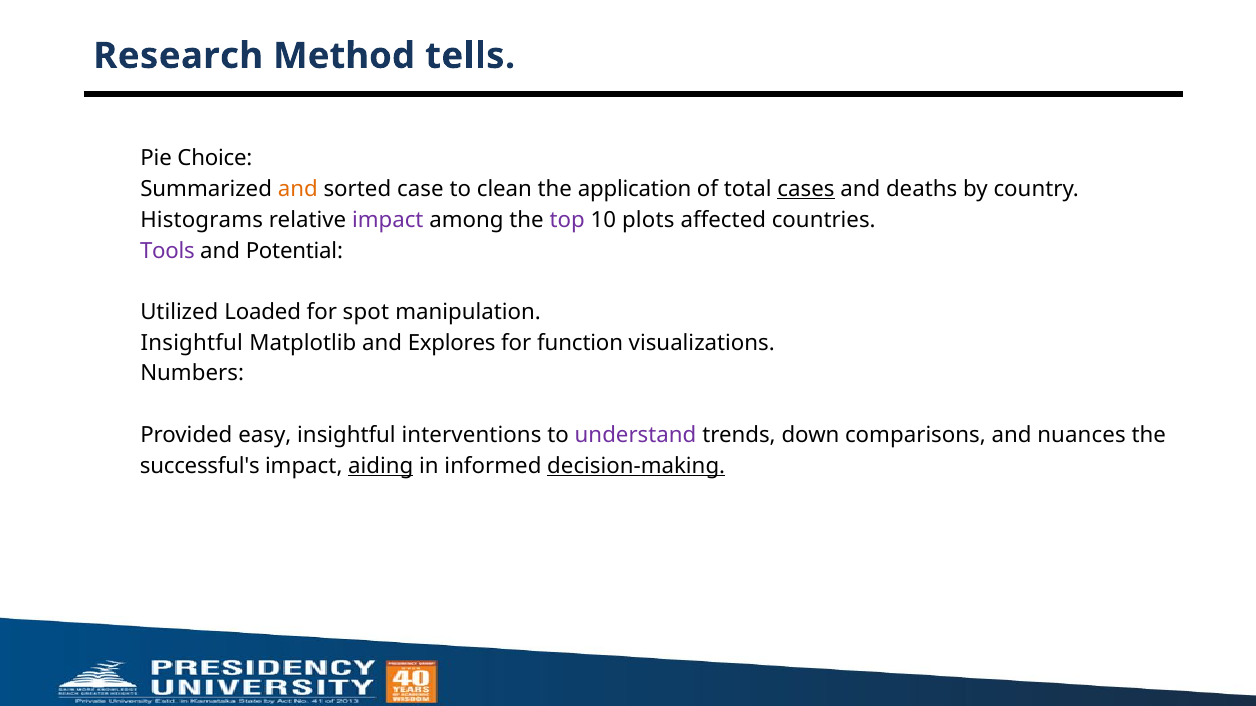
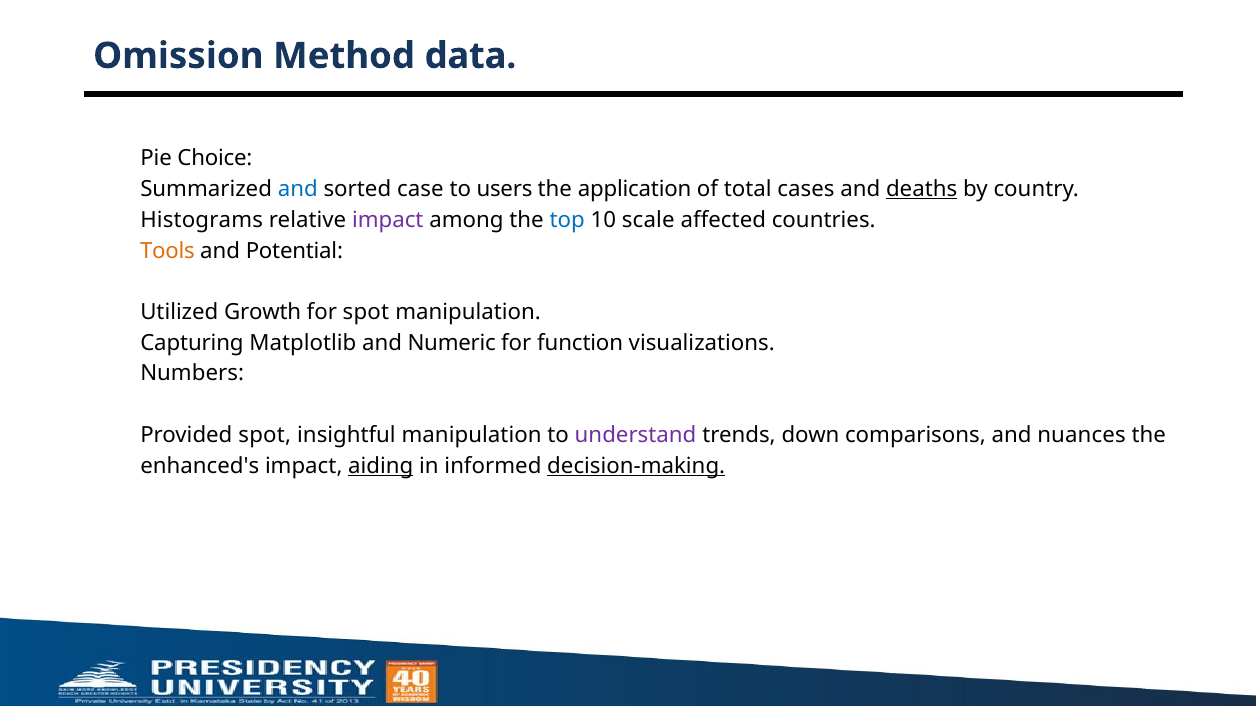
Research: Research -> Omission
tells: tells -> data
and at (298, 189) colour: orange -> blue
clean: clean -> users
cases underline: present -> none
deaths underline: none -> present
top colour: purple -> blue
plots: plots -> scale
Tools colour: purple -> orange
Loaded: Loaded -> Growth
Insightful at (192, 343): Insightful -> Capturing
Explores: Explores -> Numeric
Provided easy: easy -> spot
insightful interventions: interventions -> manipulation
successful's: successful's -> enhanced's
